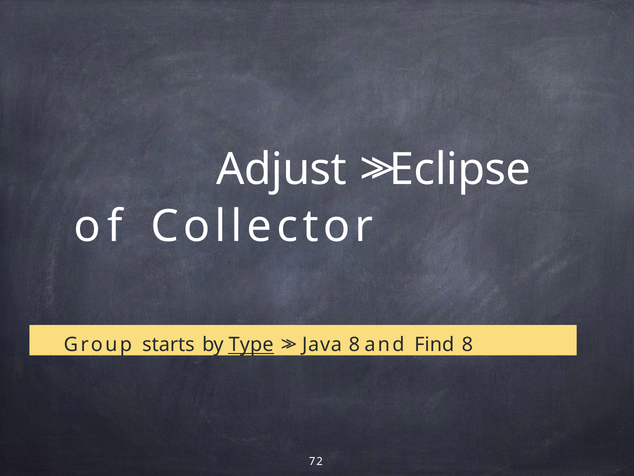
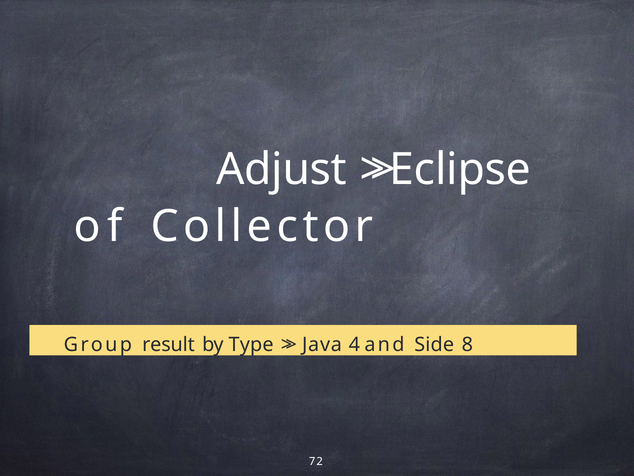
starts: starts -> result
Type underline: present -> none
Java 8: 8 -> 4
Find: Find -> Side
